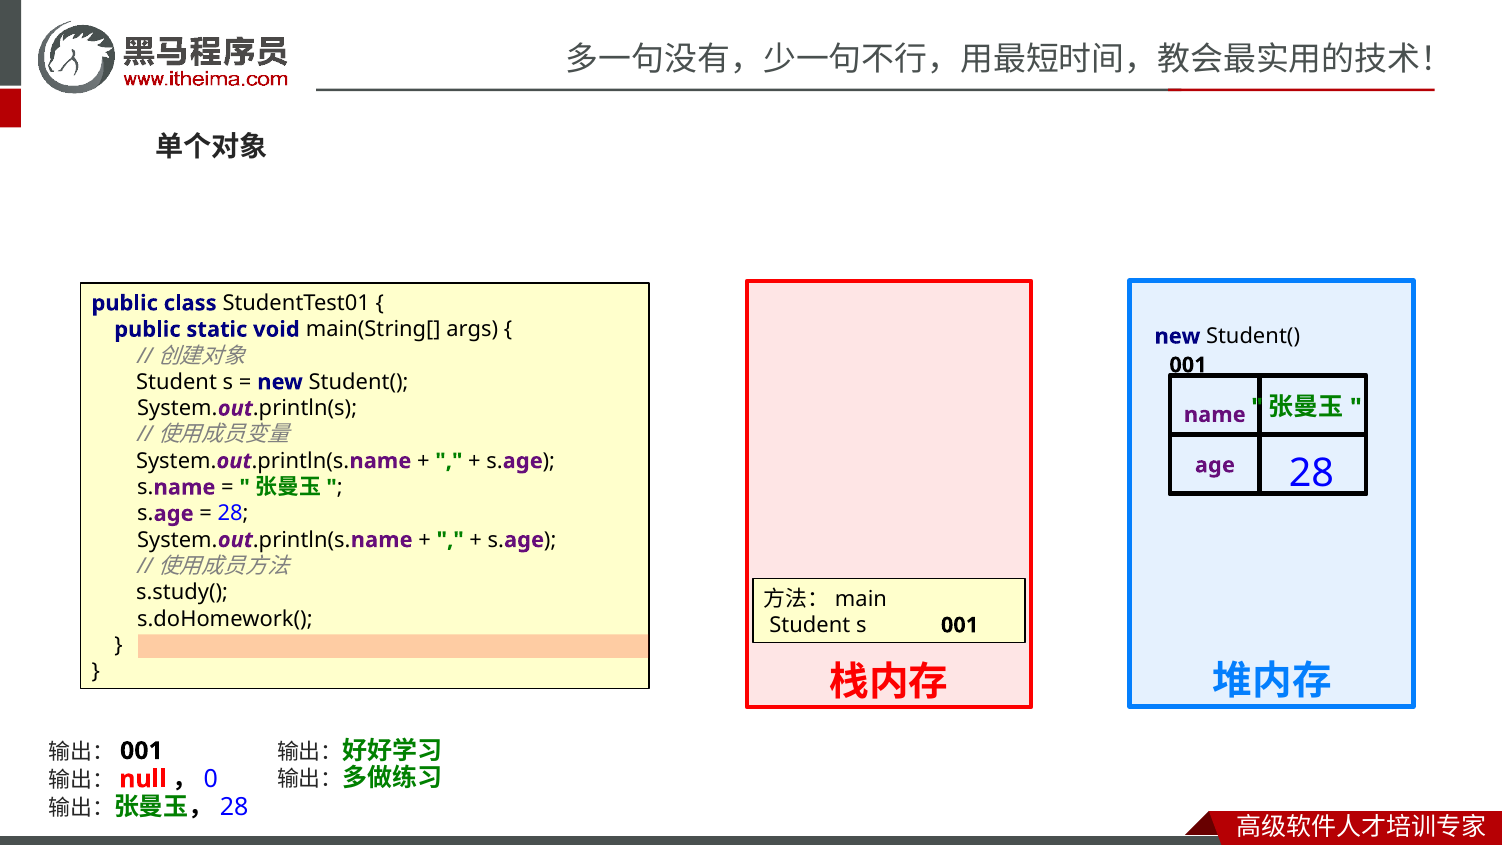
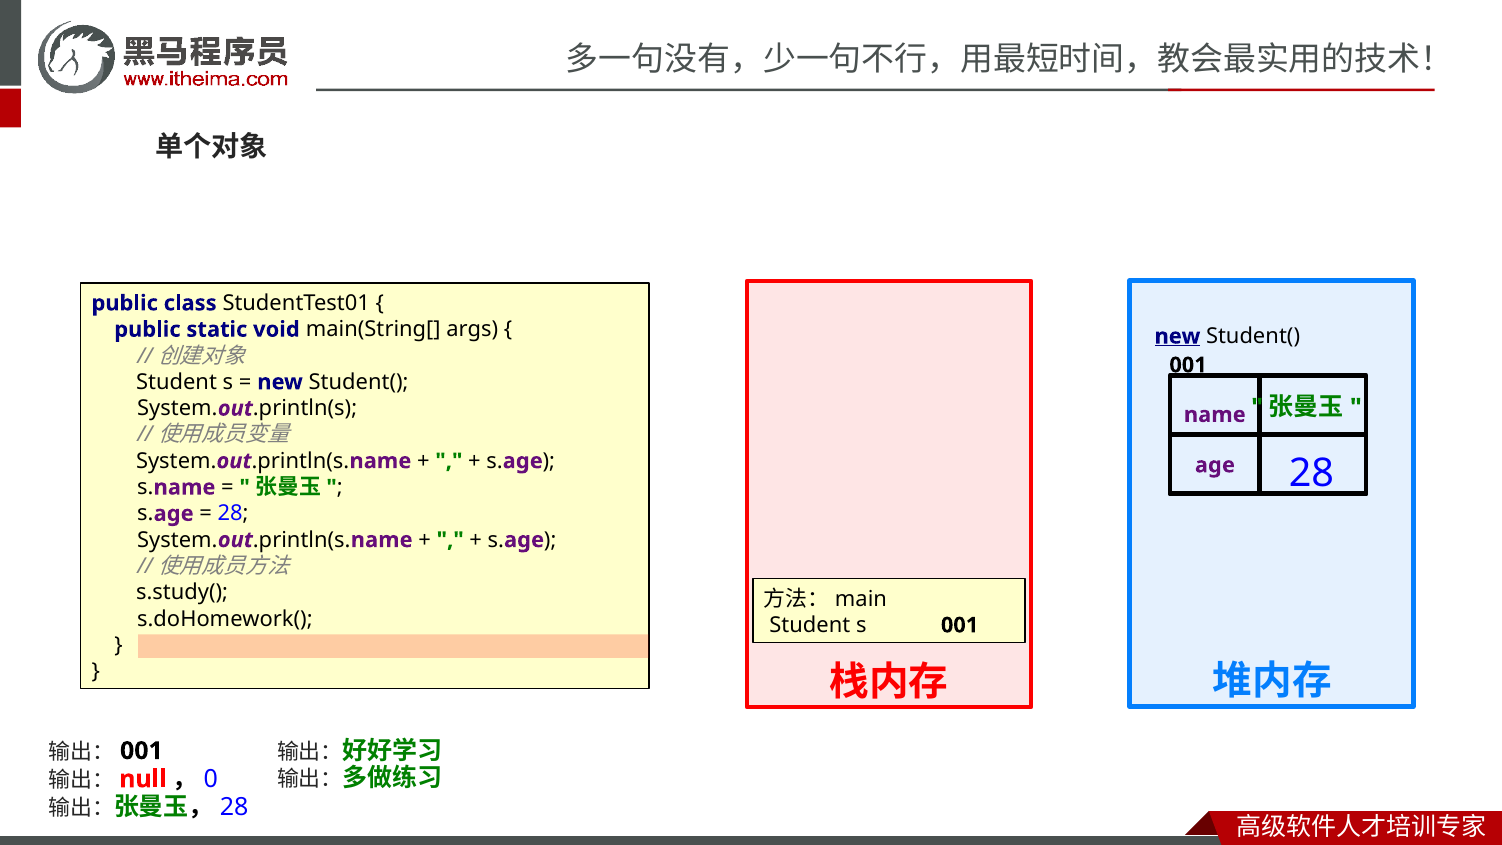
new at (1177, 336) underline: none -> present
